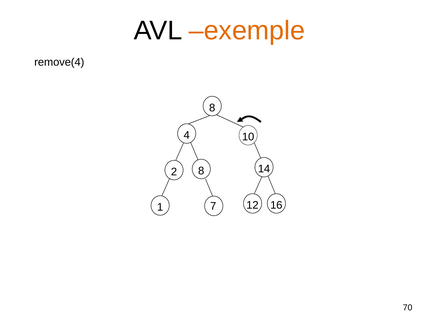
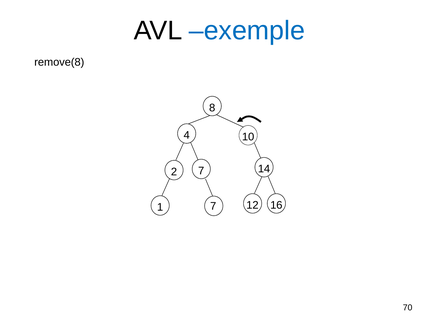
exemple colour: orange -> blue
remove(4: remove(4 -> remove(8
2 8: 8 -> 7
